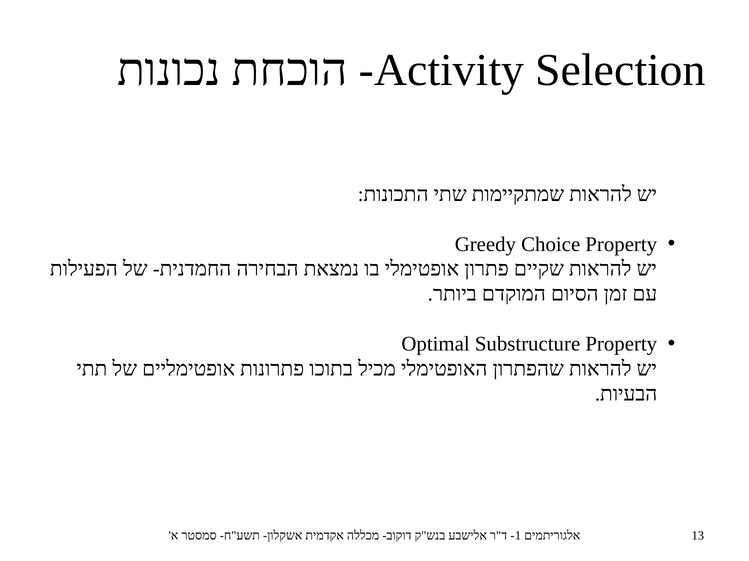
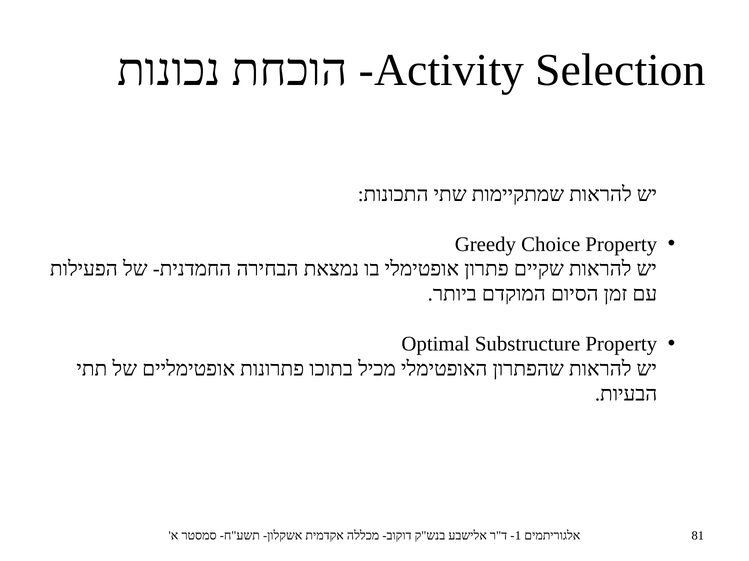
13: 13 -> 81
